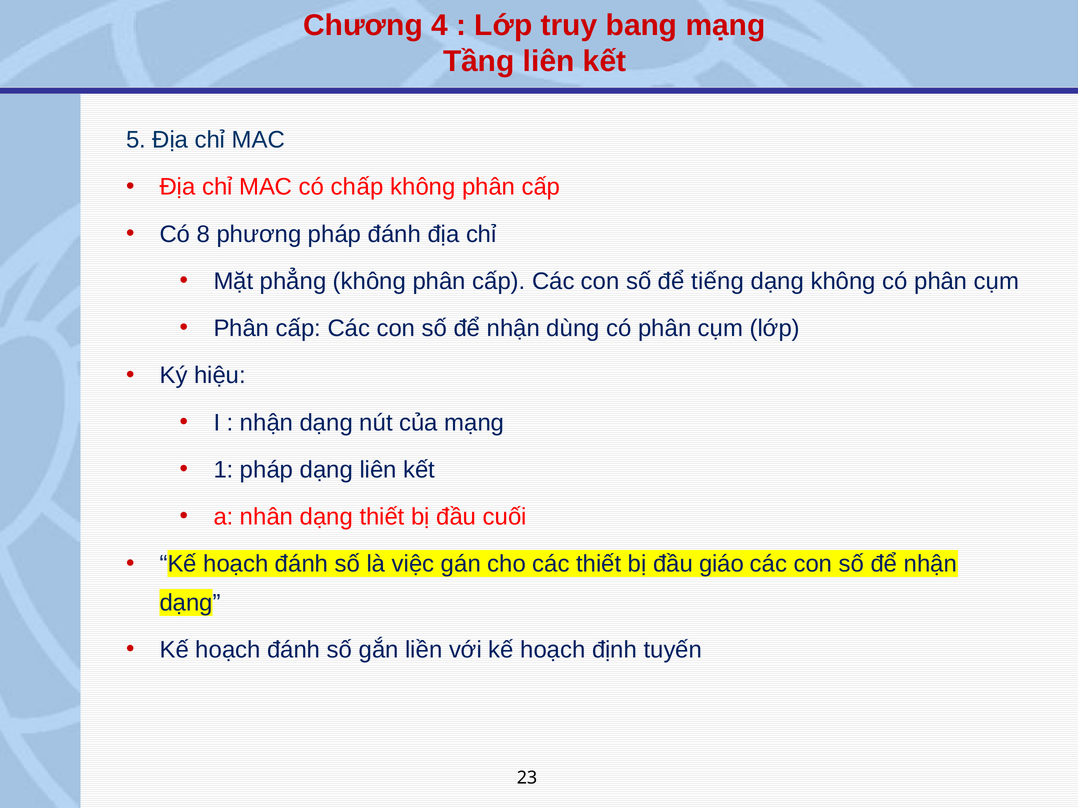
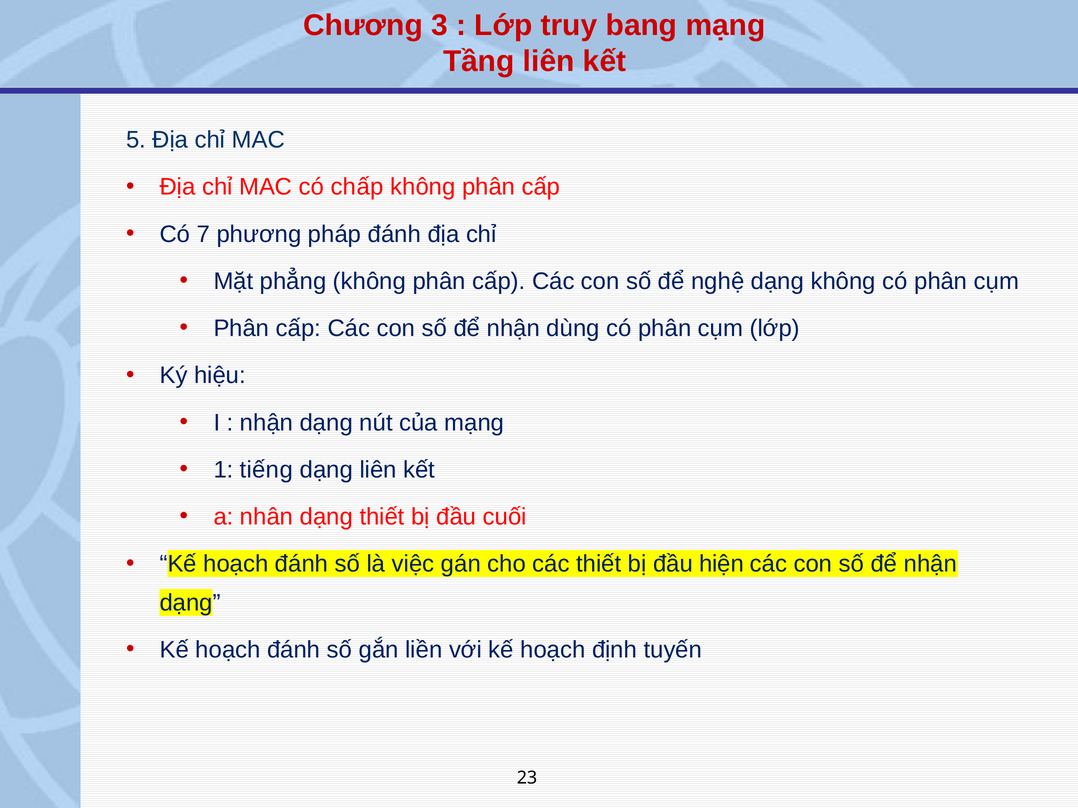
4: 4 -> 3
8: 8 -> 7
tiếng: tiếng -> nghệ
1 pháp: pháp -> tiếng
giáo: giáo -> hiện
